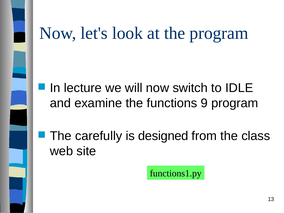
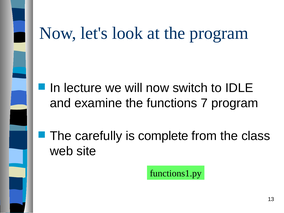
9: 9 -> 7
designed: designed -> complete
